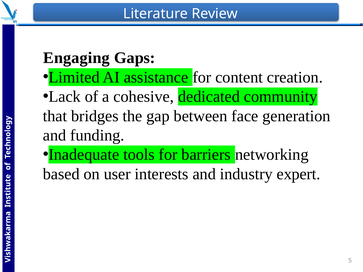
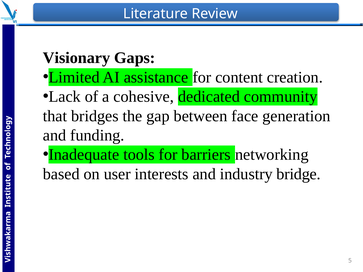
Engaging: Engaging -> Visionary
expert: expert -> bridge
